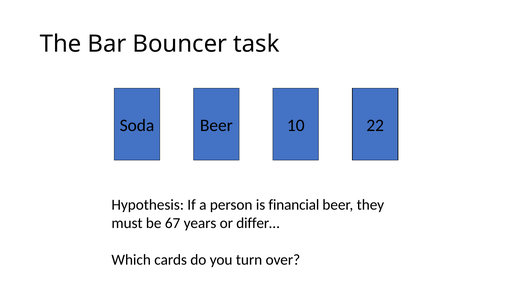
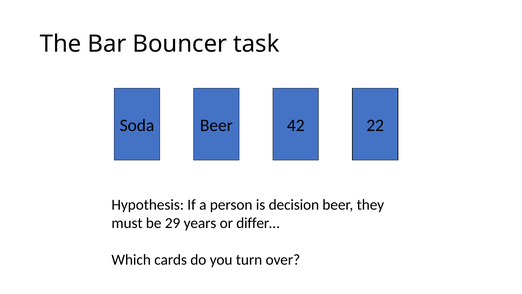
10: 10 -> 42
financial: financial -> decision
67: 67 -> 29
